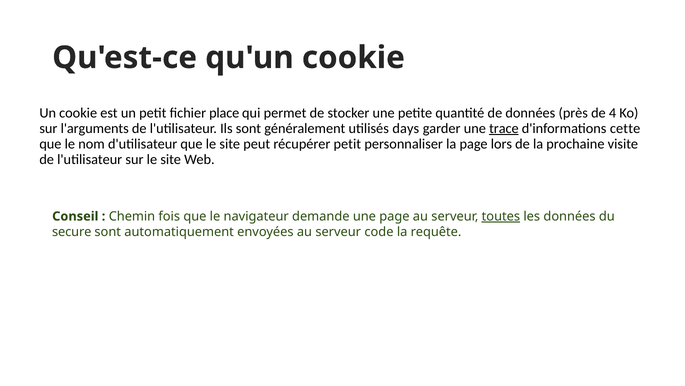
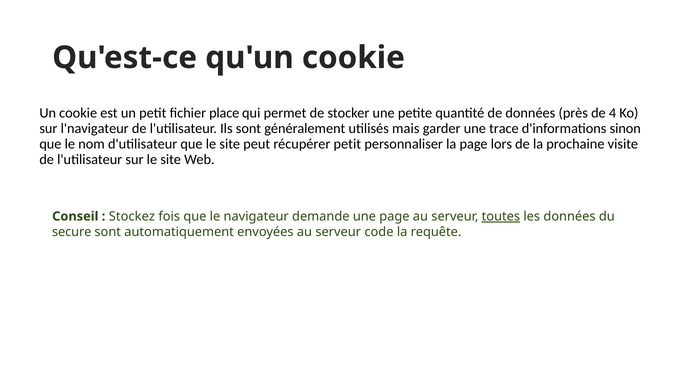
l'arguments: l'arguments -> l'navigateur
days: days -> mais
trace underline: present -> none
cette: cette -> sinon
Chemin: Chemin -> Stockez
